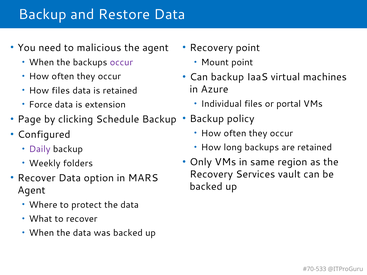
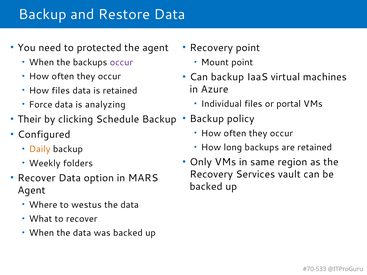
malicious: malicious -> protected
extension: extension -> analyzing
Page: Page -> Their
Daily colour: purple -> orange
protect: protect -> westus
